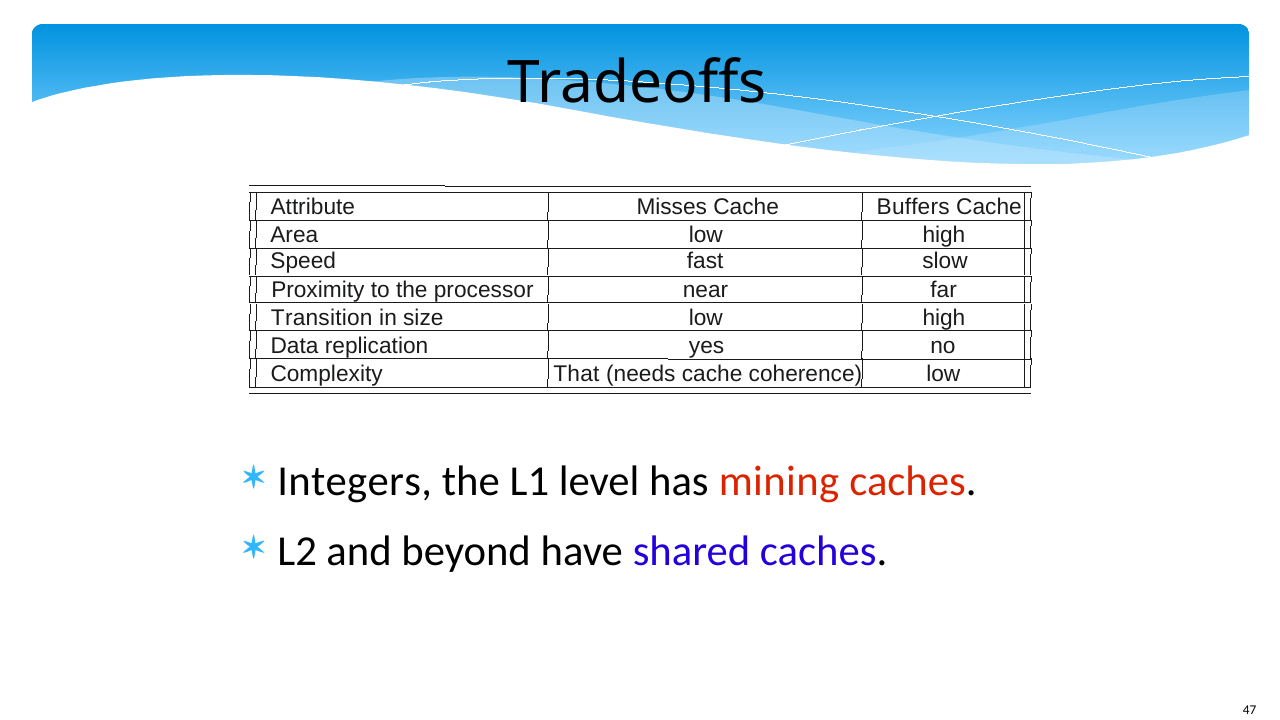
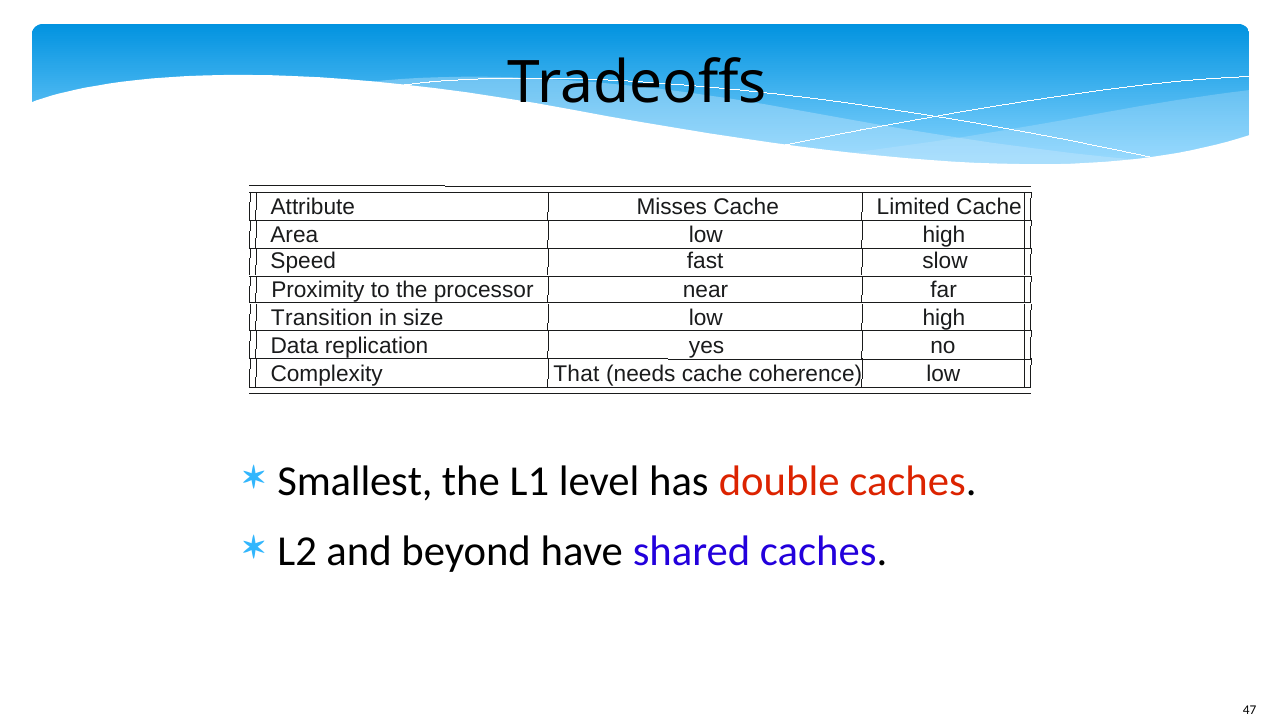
Buffers: Buffers -> Limited
Integers: Integers -> Smallest
mining: mining -> double
